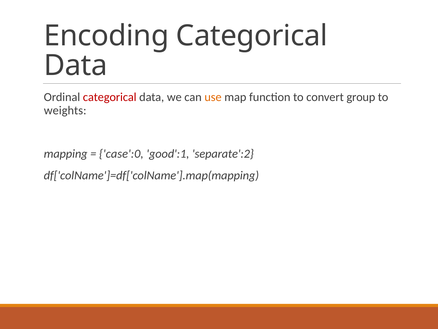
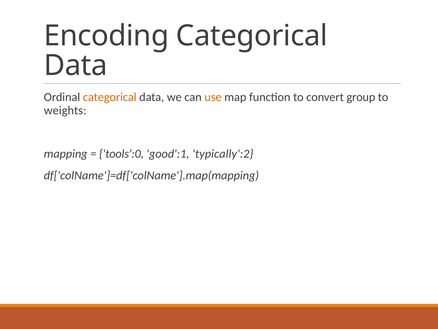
categorical at (110, 97) colour: red -> orange
case':0: case':0 -> tools':0
separate':2: separate':2 -> typically':2
